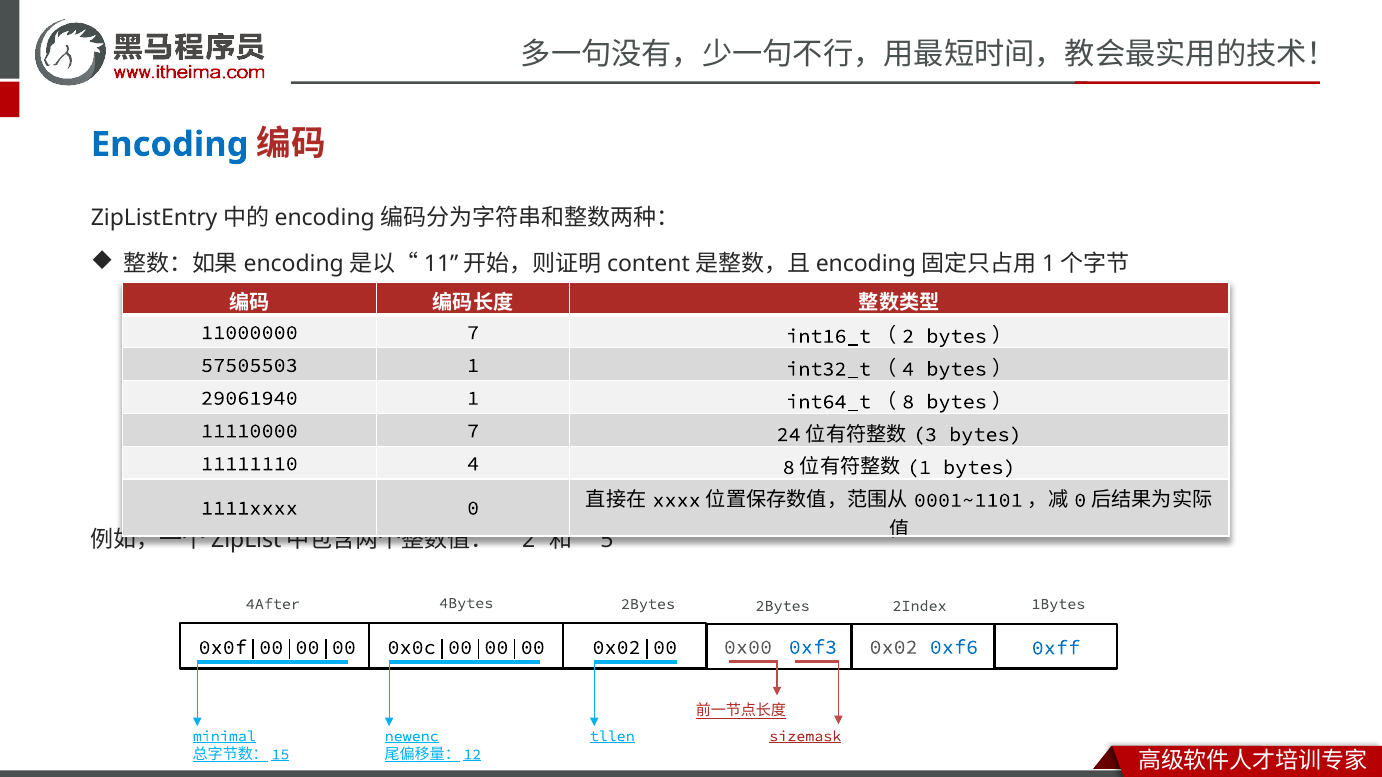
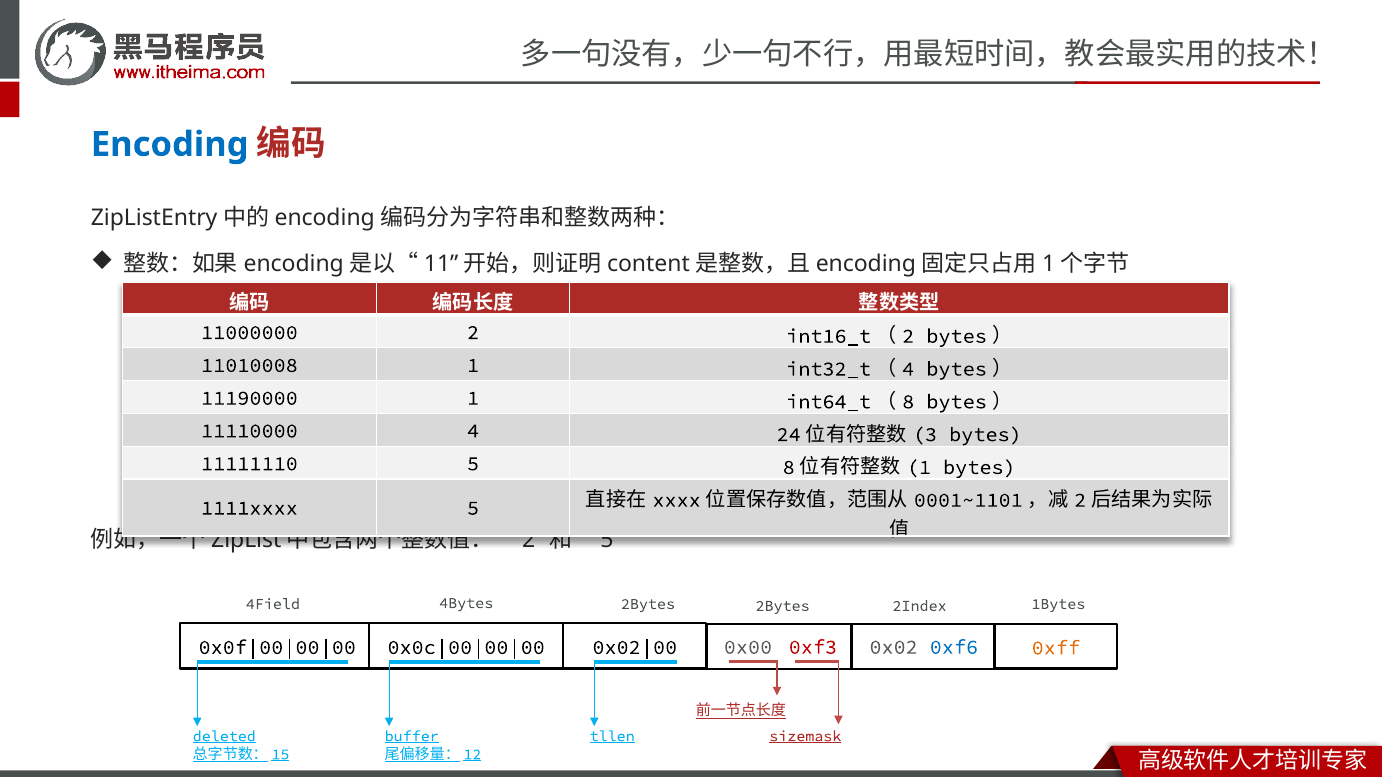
11000000 7: 7 -> 2
57505503: 57505503 -> 11010008
29061940: 29061940 -> 11190000
11110000 7: 7 -> 4
11111110 4: 4 -> 5
0 at (1080, 500): 0 -> 2
1111xxxx 0: 0 -> 5
4After: 4After -> 4Field
0xf3 colour: blue -> red
0xff colour: blue -> orange
minimal: minimal -> deleted
newenc: newenc -> buffer
